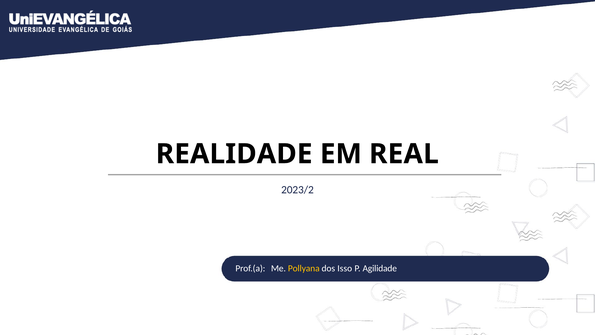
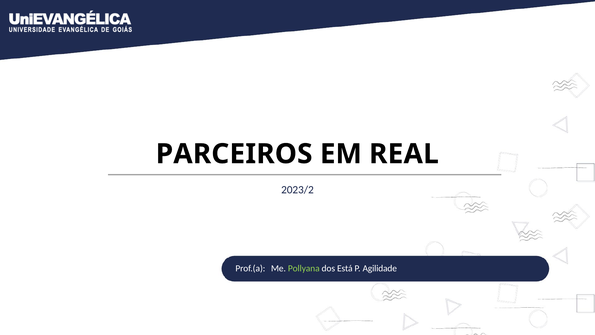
REALIDADE: REALIDADE -> PARCEIROS
Pollyana colour: yellow -> light green
Isso: Isso -> Está
